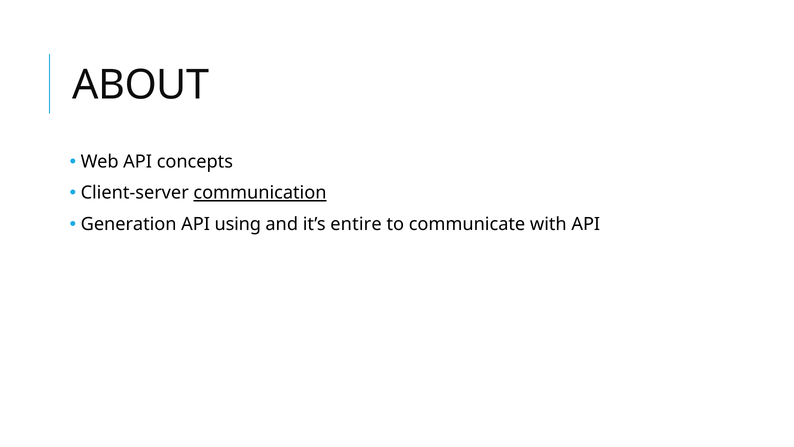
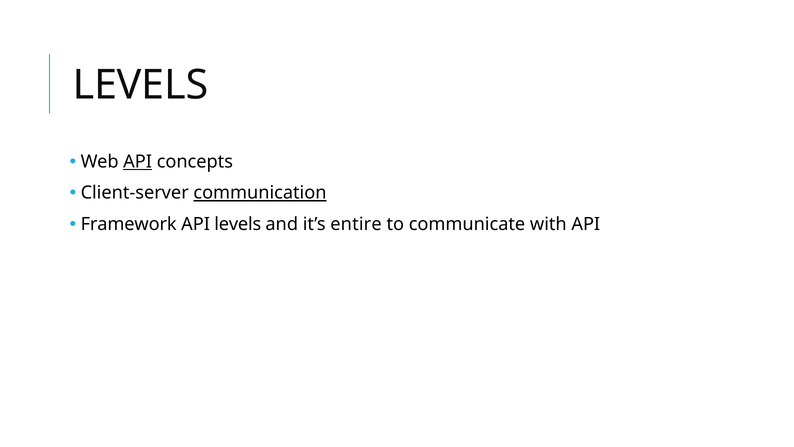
ABOUT at (141, 85): ABOUT -> LEVELS
API at (138, 162) underline: none -> present
Generation: Generation -> Framework
API using: using -> levels
